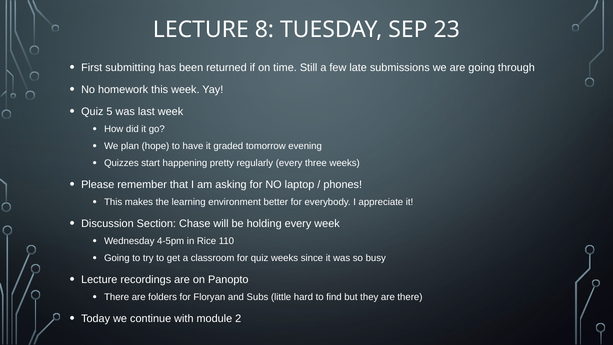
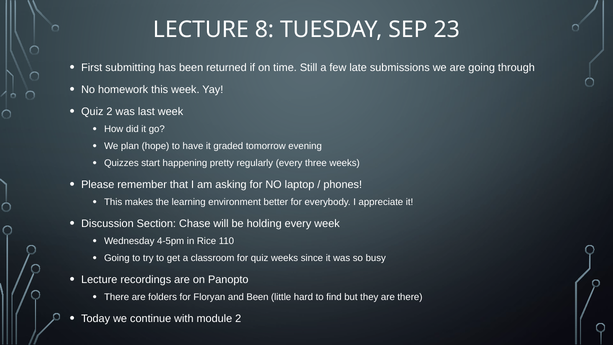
Quiz 5: 5 -> 2
and Subs: Subs -> Been
